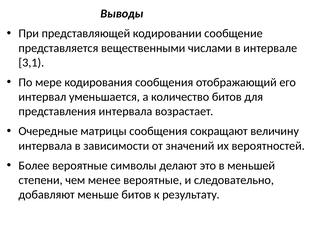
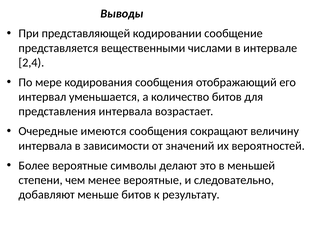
3,1: 3,1 -> 2,4
матрицы: матрицы -> имеются
